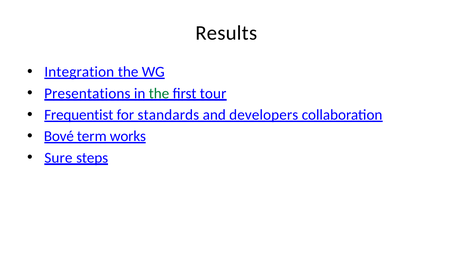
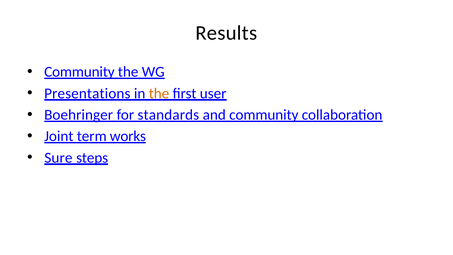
Integration at (79, 72): Integration -> Community
the at (159, 93) colour: green -> orange
tour: tour -> user
Frequentist: Frequentist -> Boehringer
and developers: developers -> community
Bové: Bové -> Joint
